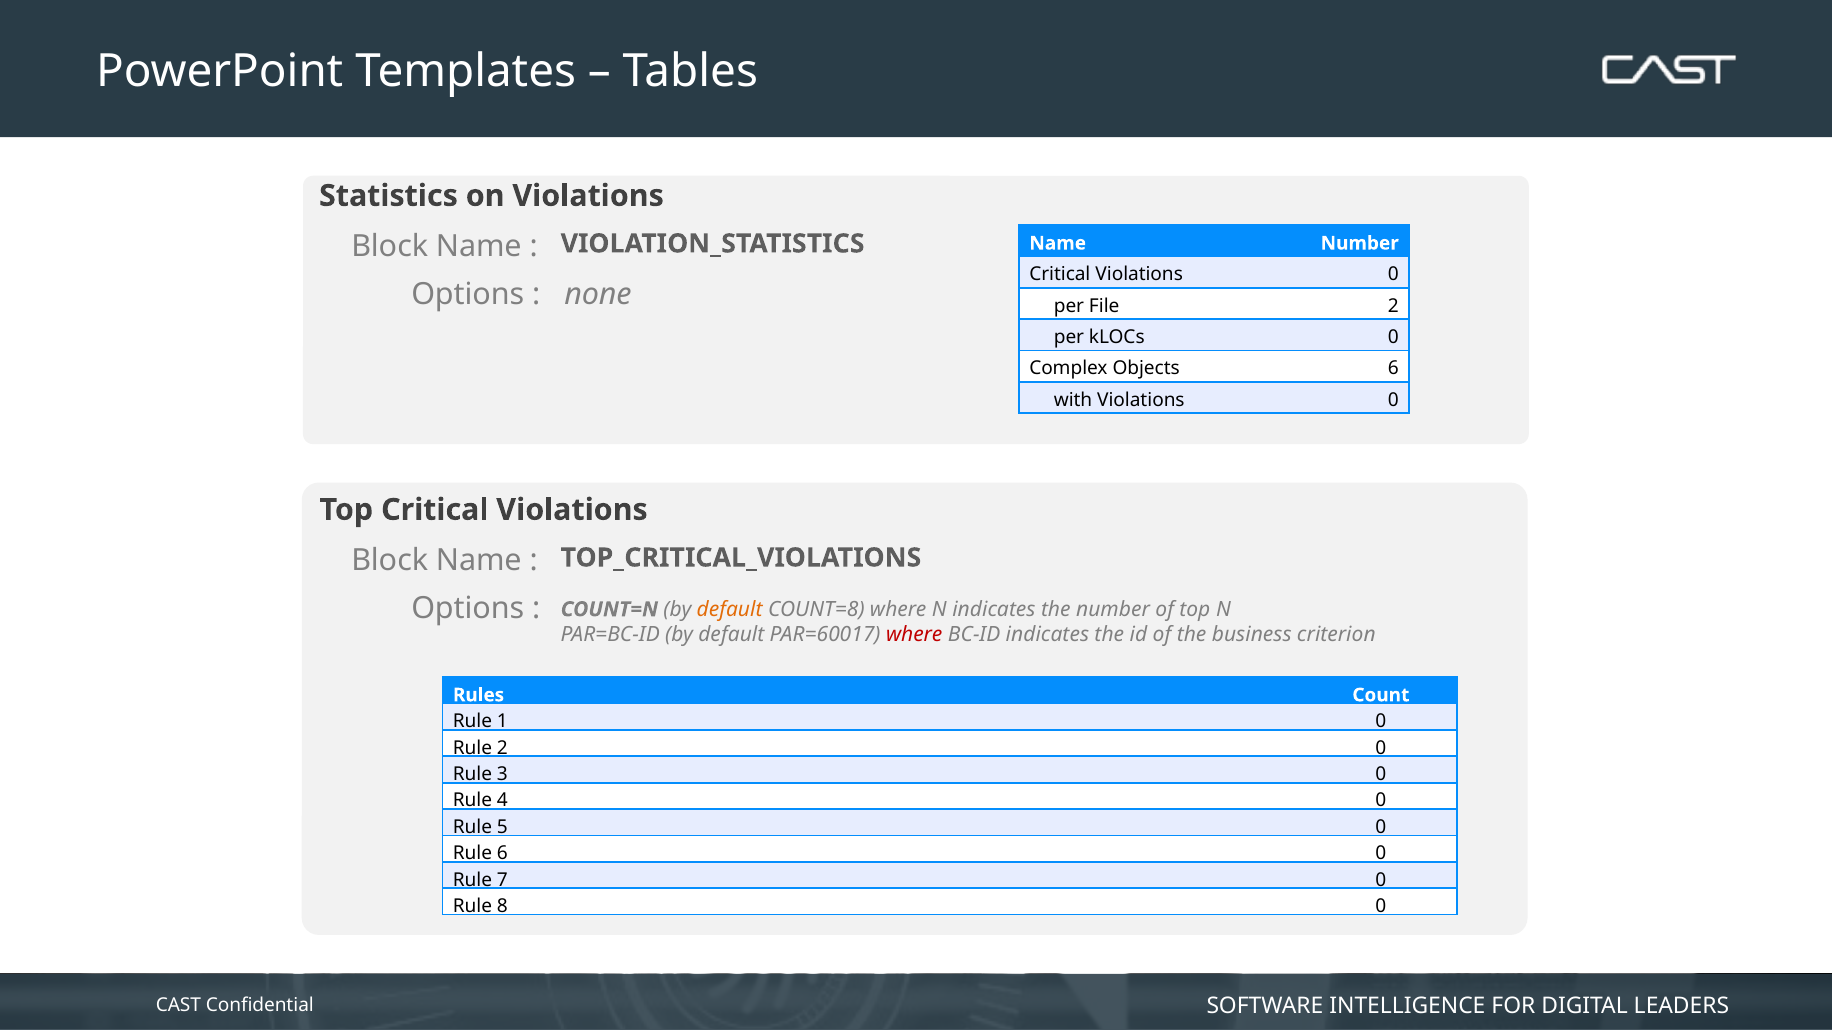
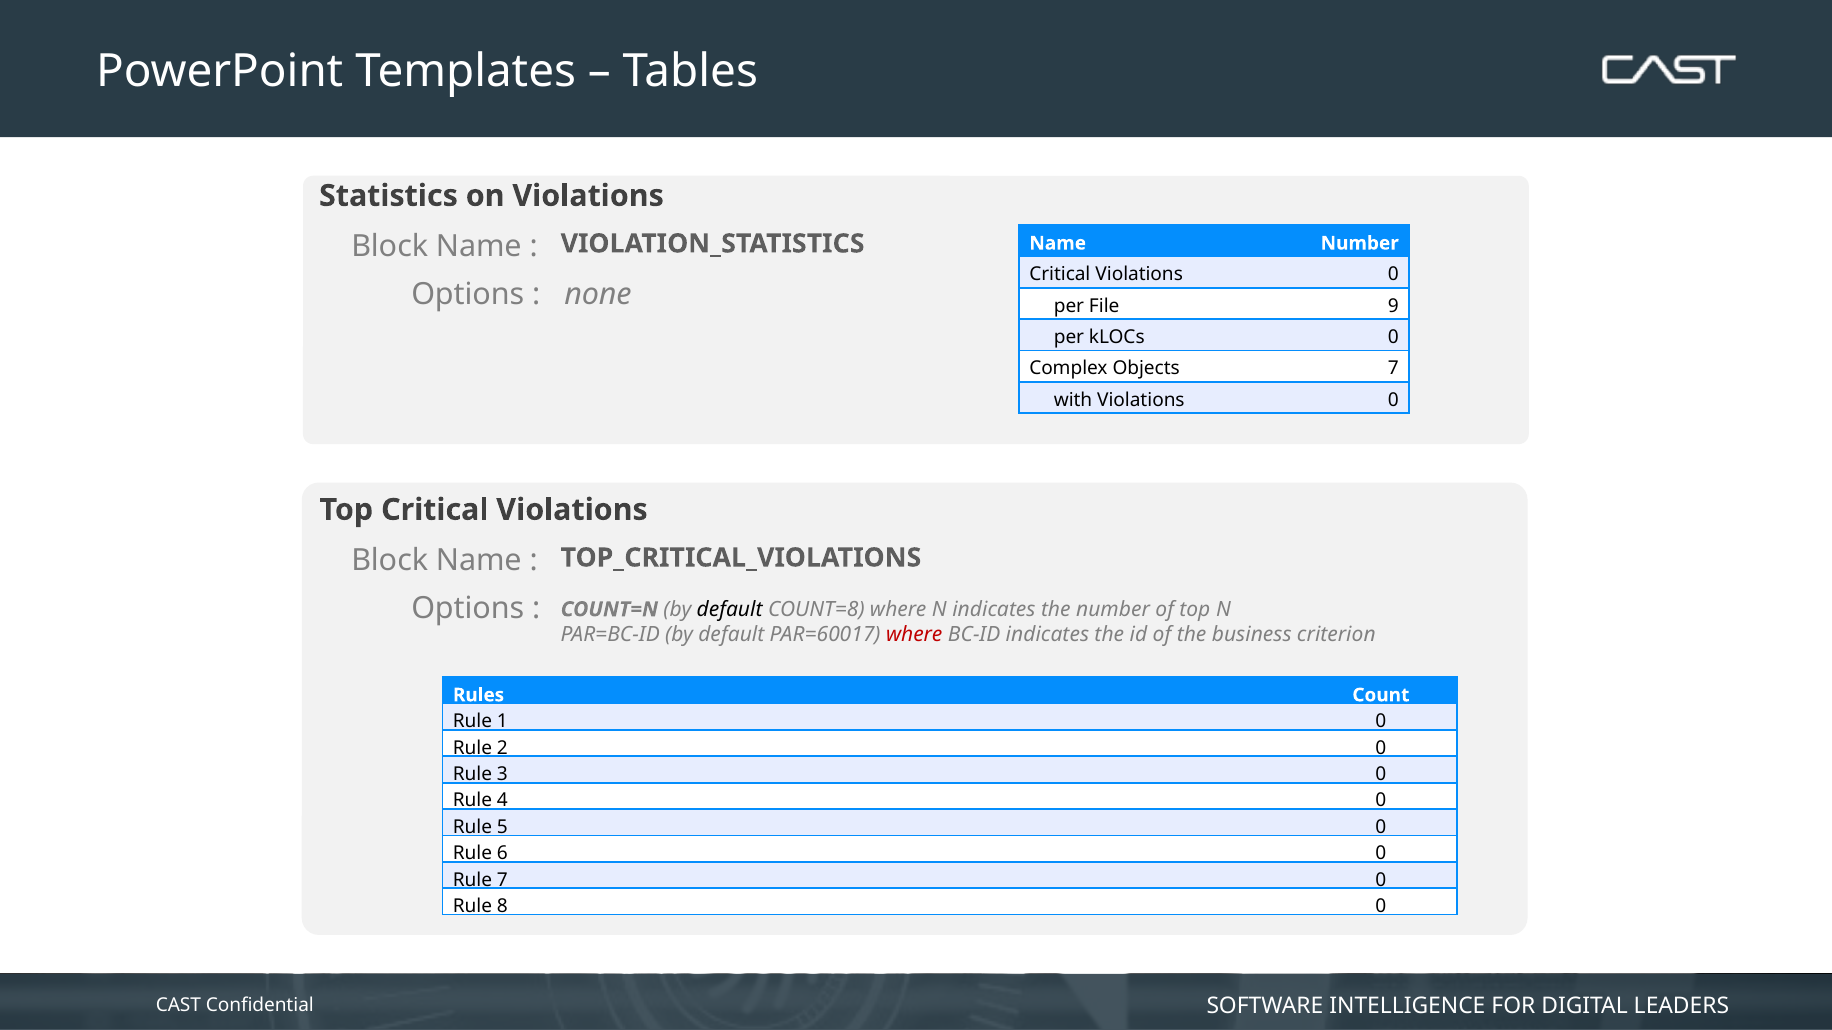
File 2: 2 -> 9
Objects 6: 6 -> 7
default at (730, 610) colour: orange -> black
